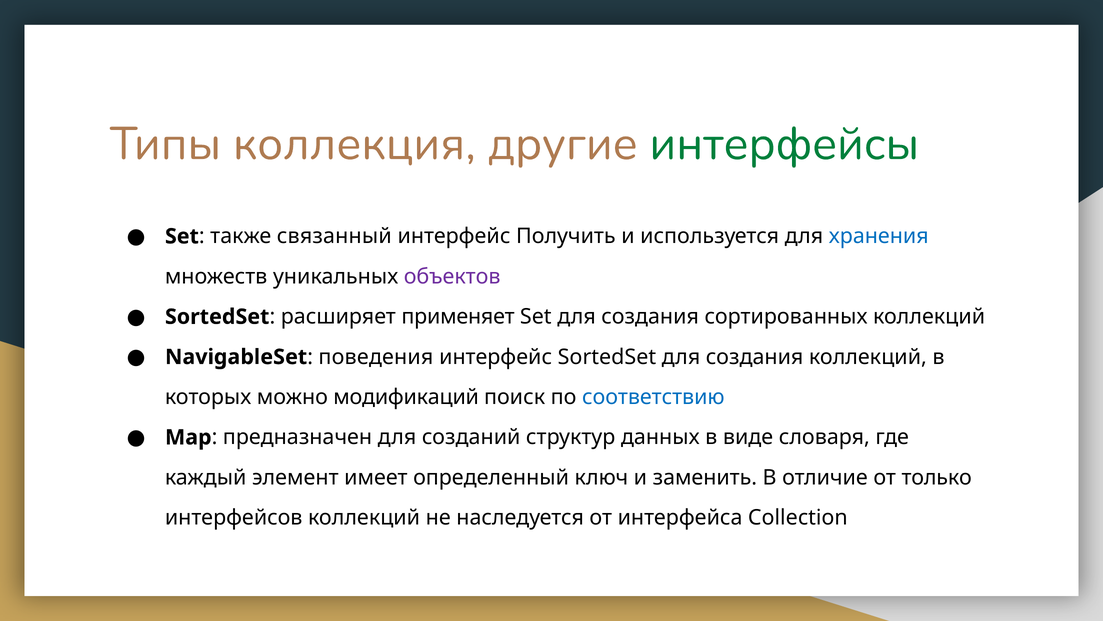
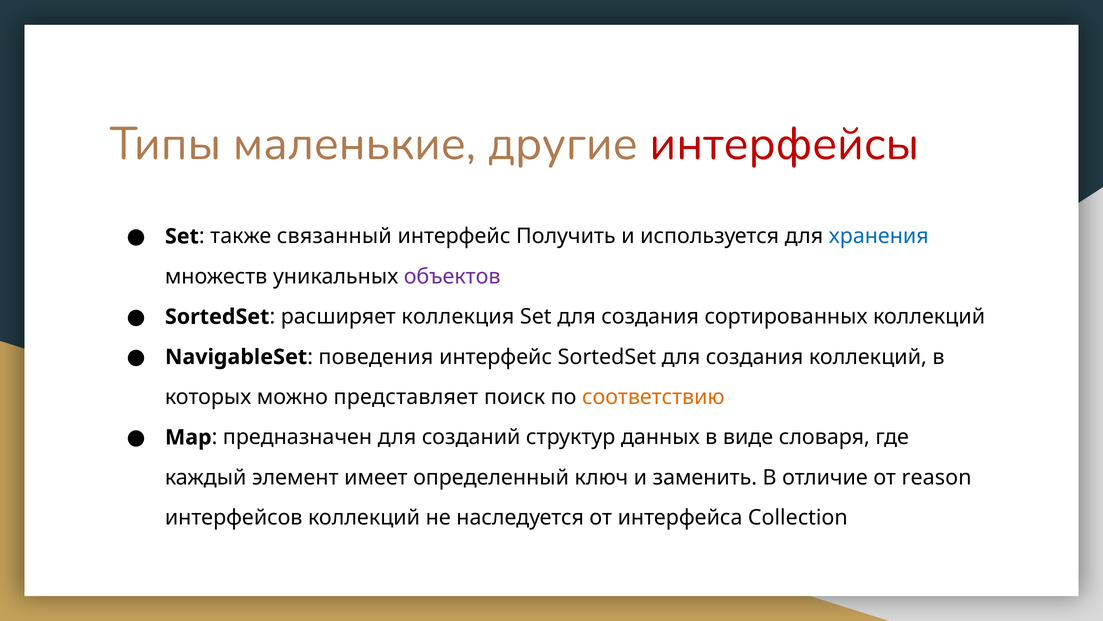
коллекция: коллекция -> маленькие
интерфейсы colour: green -> red
применяет: применяет -> коллекция
модификаций: модификаций -> представляет
соответствию colour: blue -> orange
только: только -> reason
